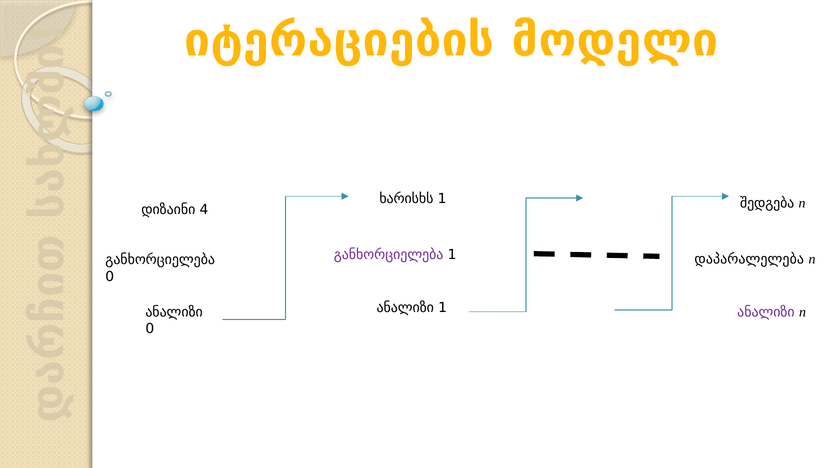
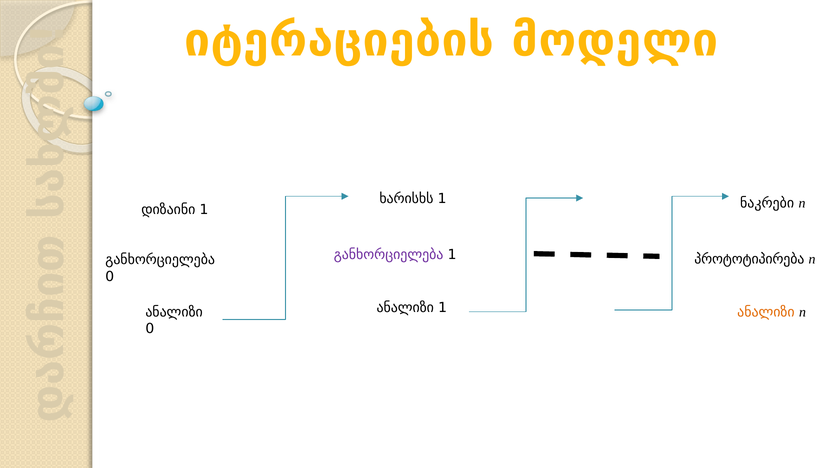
შედგება: შედგება -> ნაკრები
დიზაინი 4: 4 -> 1
დაპარალელება: დაპარალელება -> პროტოტიპირება
ანალიზი at (766, 313) colour: purple -> orange
